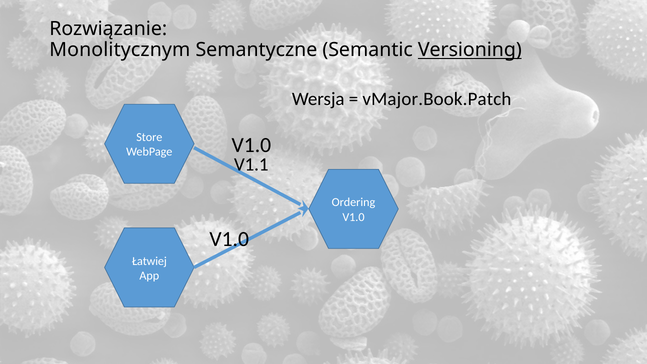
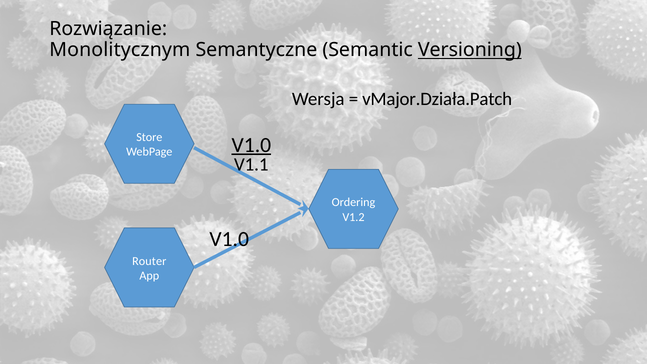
vMajor.Book.Patch: vMajor.Book.Patch -> vMajor.Działa.Patch
V1.0 at (251, 145) underline: none -> present
V1.0 at (353, 217): V1.0 -> V1.2
Łatwiej: Łatwiej -> Router
